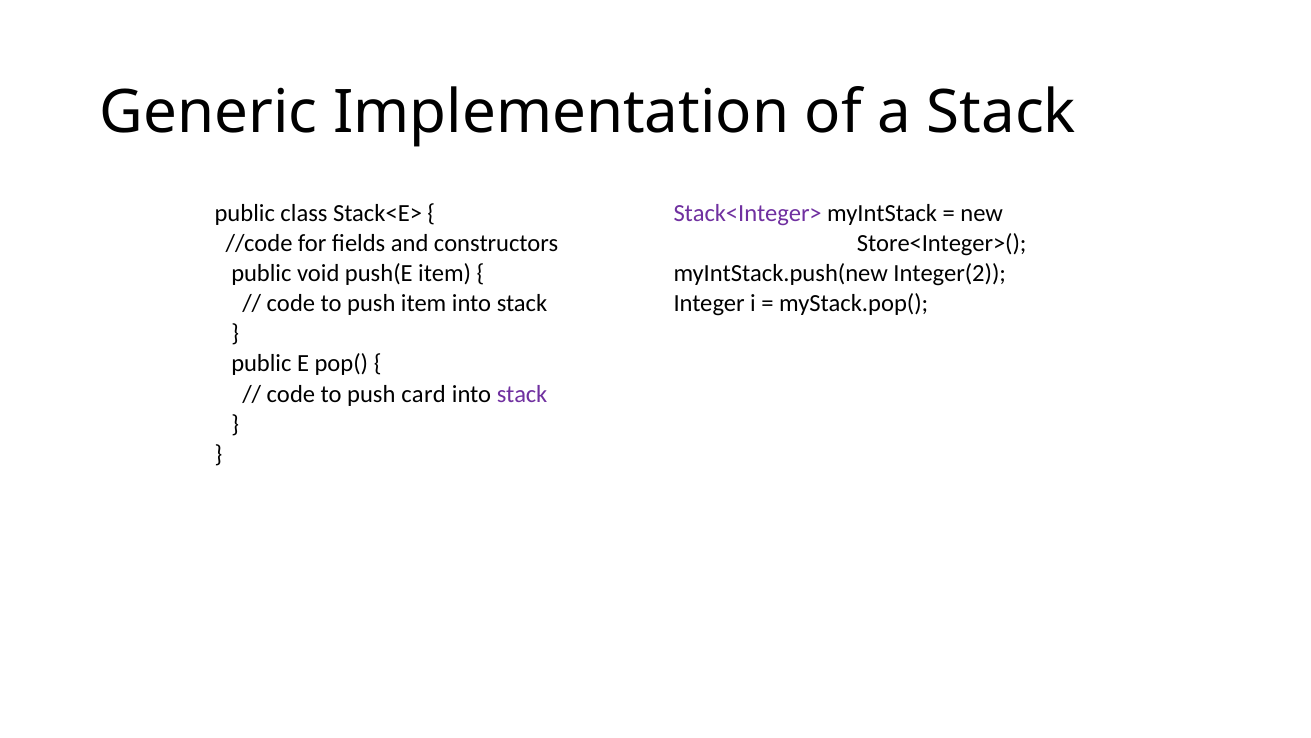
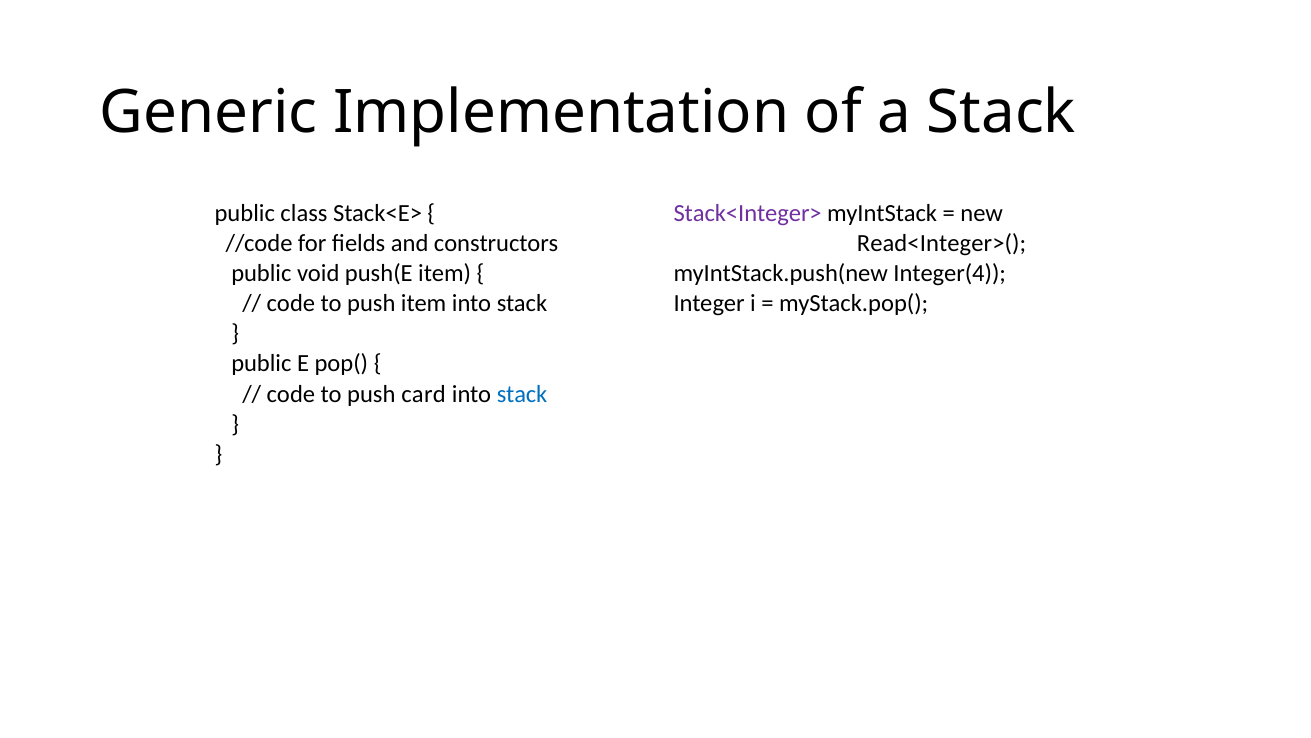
Store<Integer>(: Store<Integer>( -> Read<Integer>(
Integer(2: Integer(2 -> Integer(4
stack at (522, 394) colour: purple -> blue
